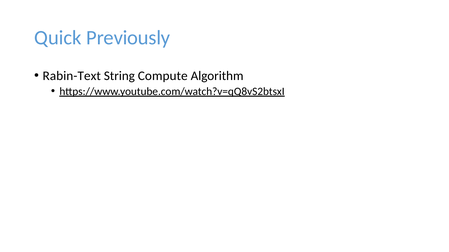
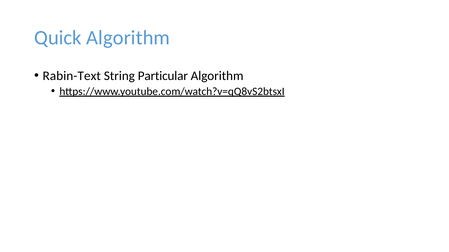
Quick Previously: Previously -> Algorithm
Compute: Compute -> Particular
